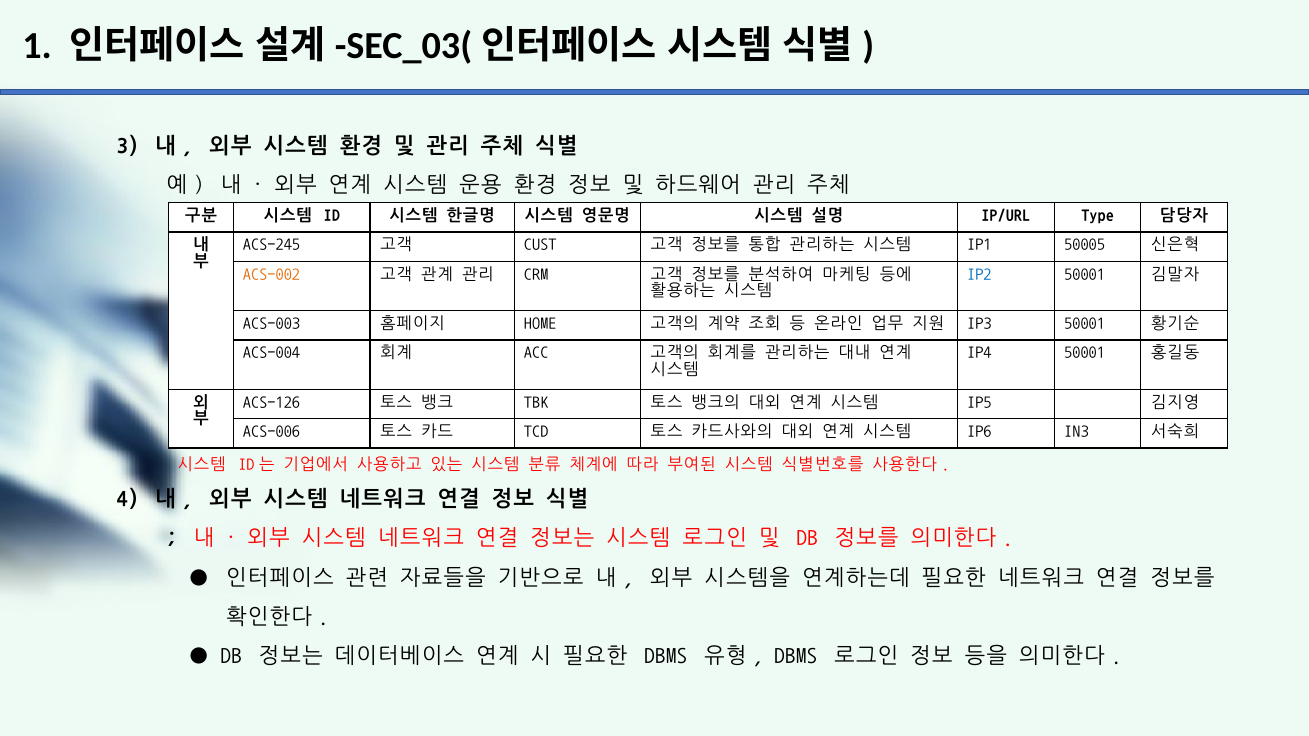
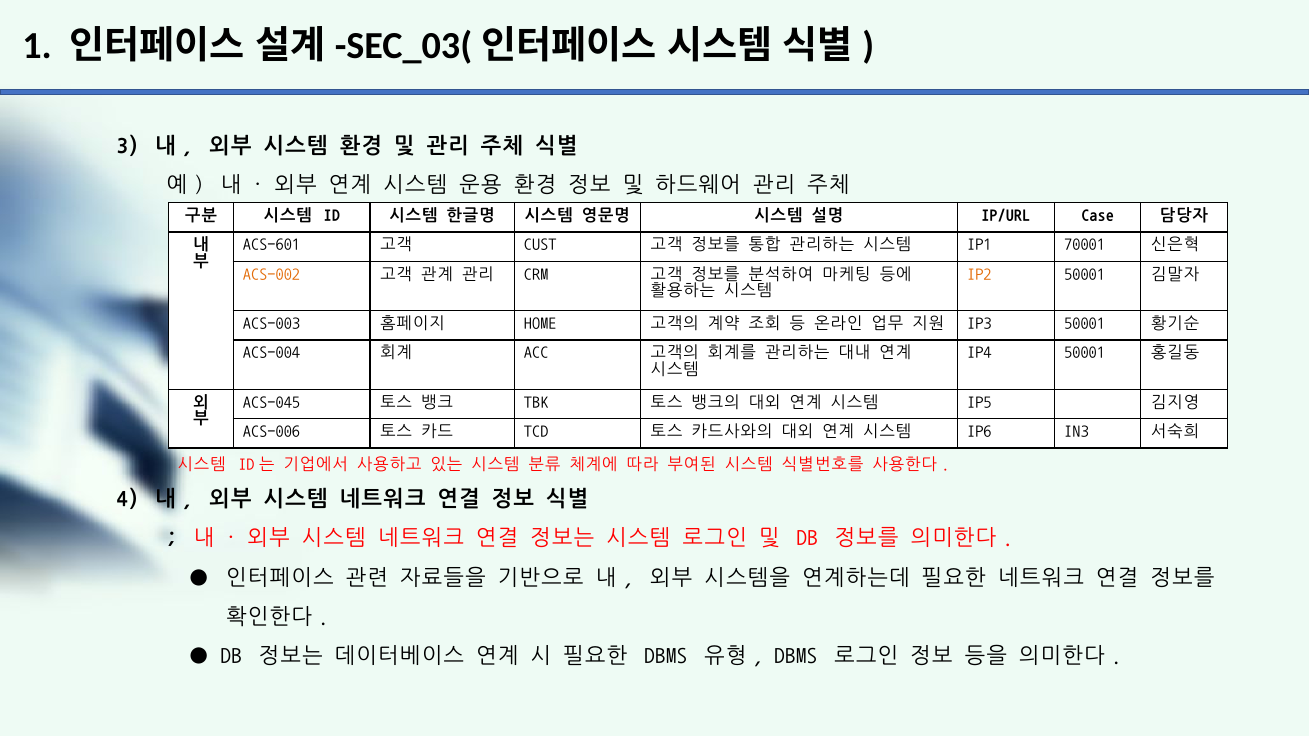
Type: Type -> Case
ACS-245: ACS-245 -> ACS-601
50005: 50005 -> 70001
IP2 colour: blue -> orange
ACS-126: ACS-126 -> ACS-045
